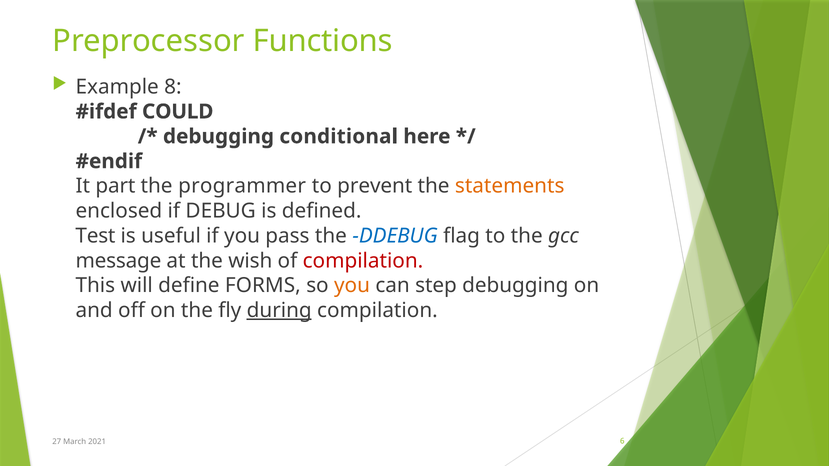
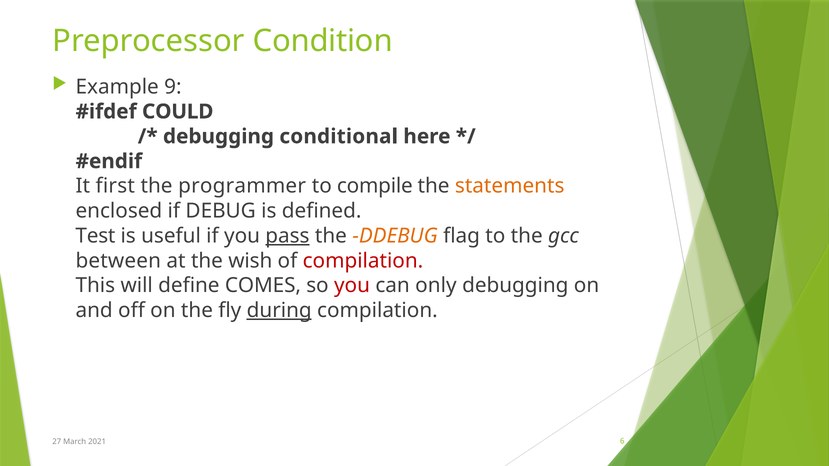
Functions: Functions -> Condition
8: 8 -> 9
part: part -> first
prevent: prevent -> compile
pass underline: none -> present
DDEBUG colour: blue -> orange
message: message -> between
FORMS: FORMS -> COMES
you at (352, 286) colour: orange -> red
step: step -> only
